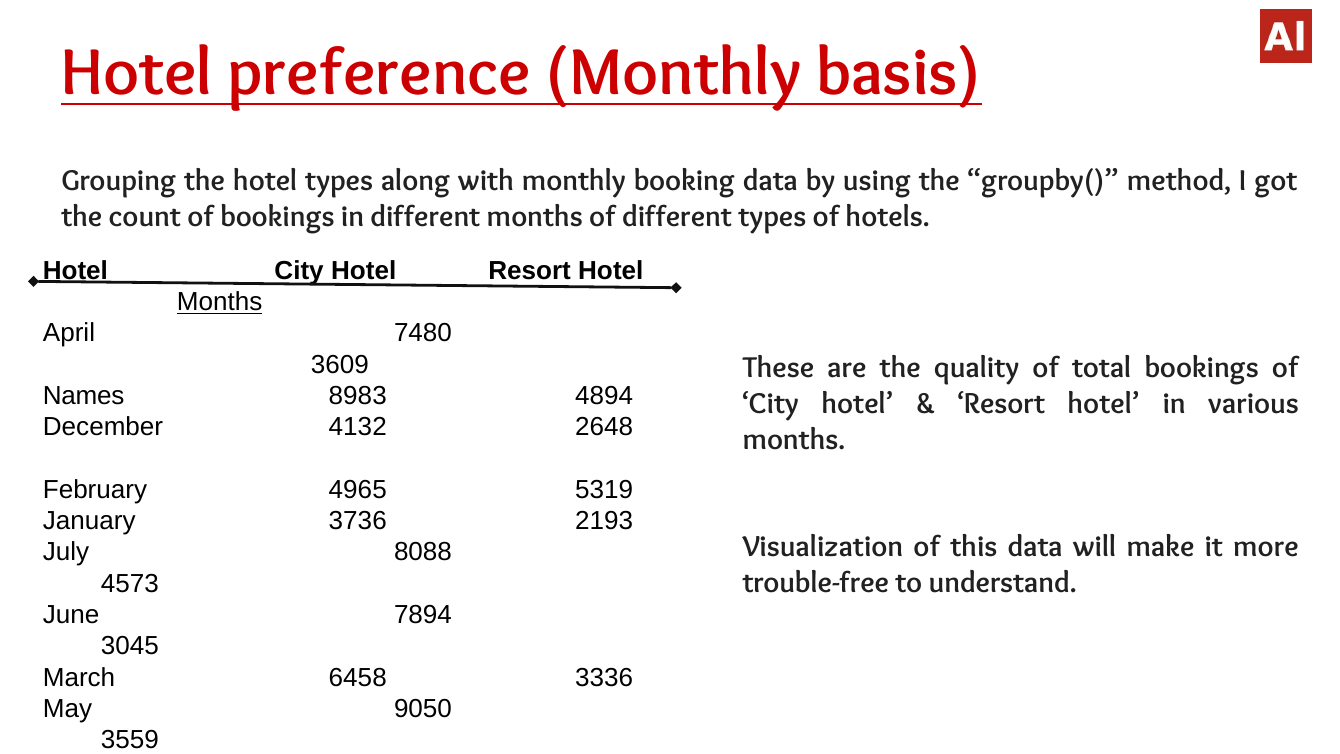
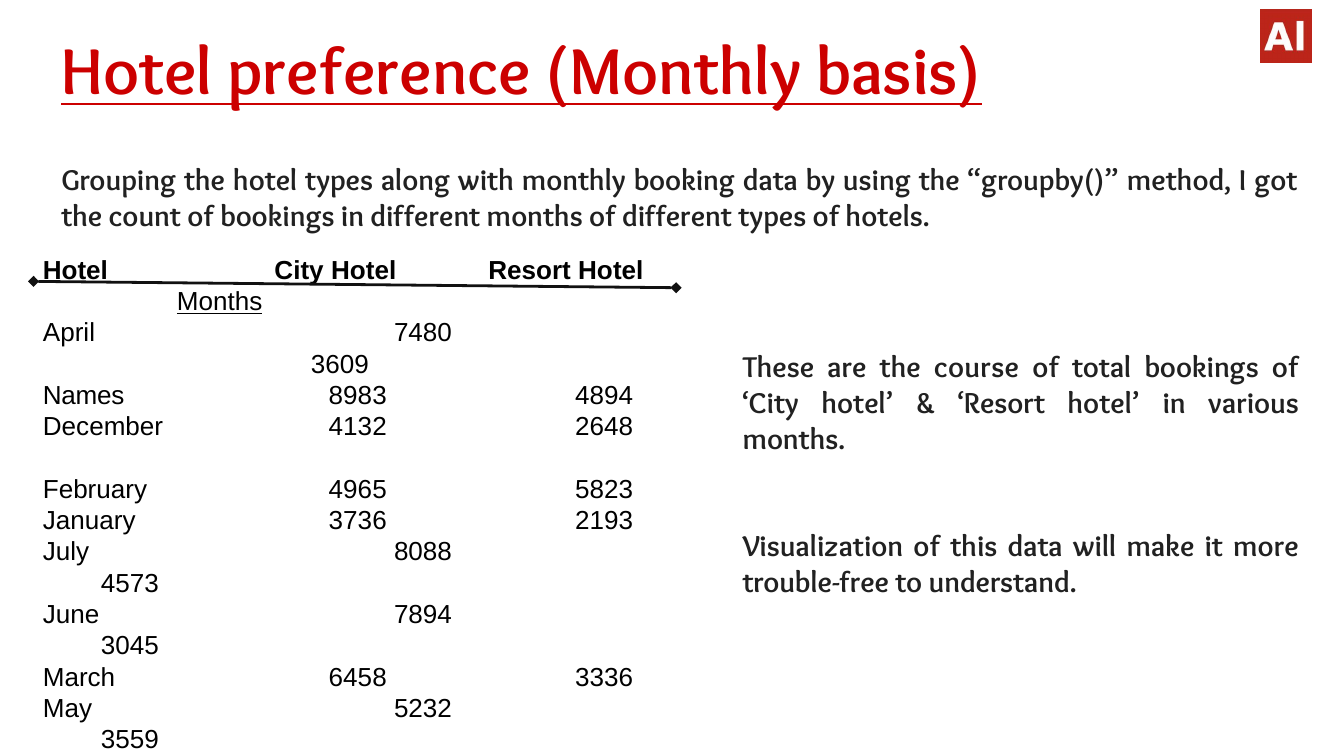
quality: quality -> course
5319: 5319 -> 5823
9050: 9050 -> 5232
